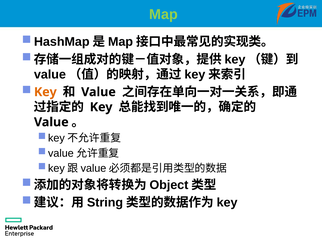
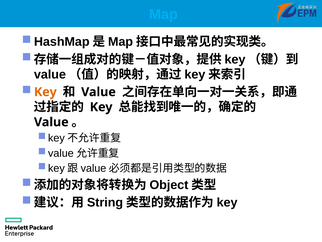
Map at (164, 14) colour: light green -> light blue
